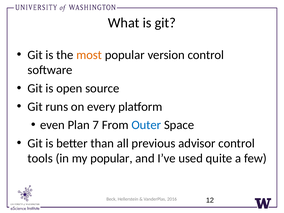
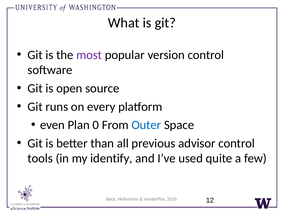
most colour: orange -> purple
7: 7 -> 0
my popular: popular -> identify
